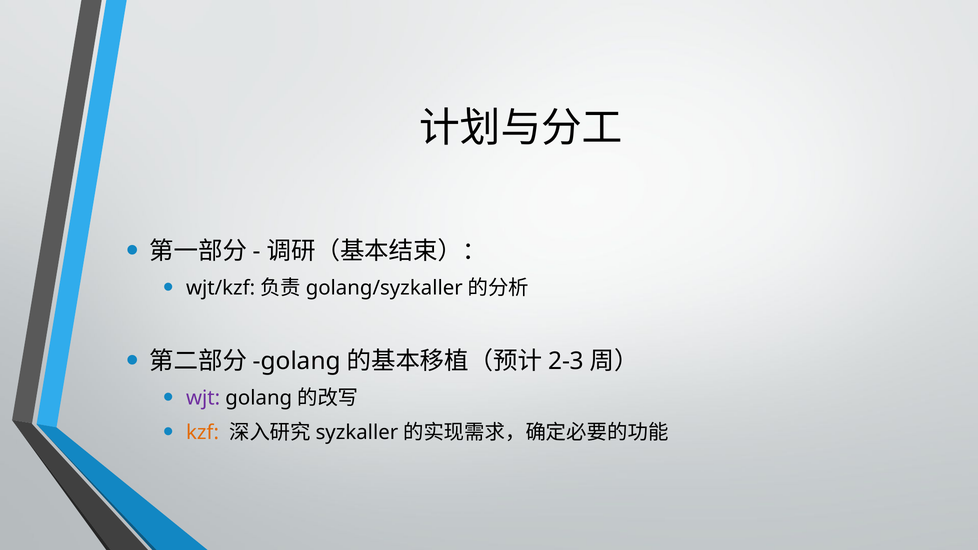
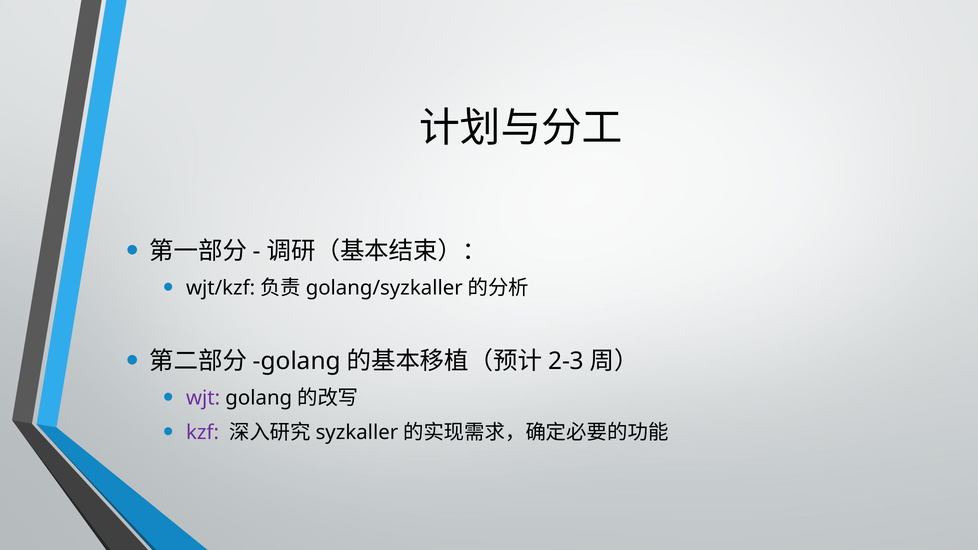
kzf colour: orange -> purple
